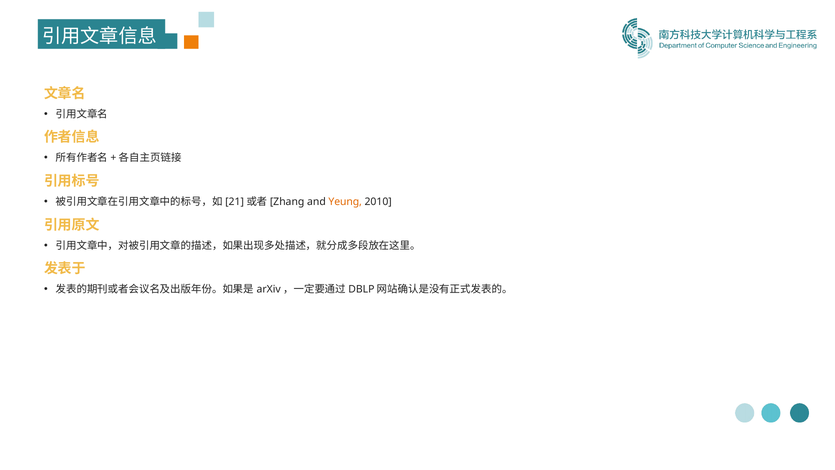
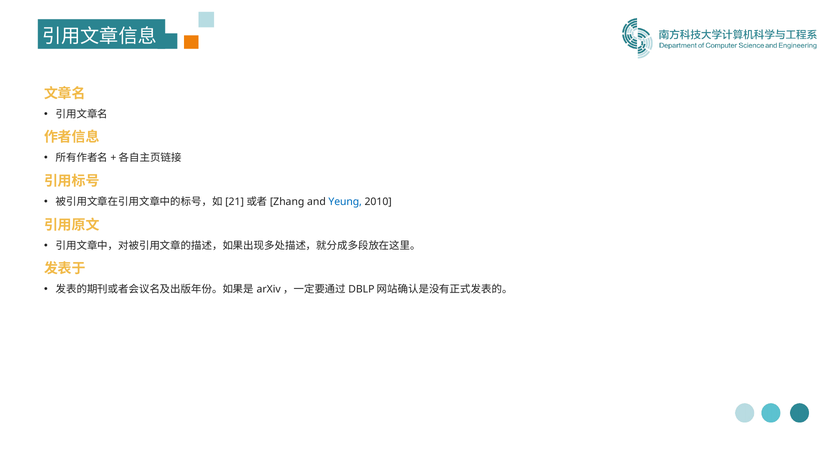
Yeung colour: orange -> blue
